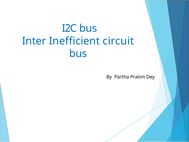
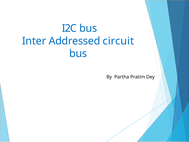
Inefficient: Inefficient -> Addressed
